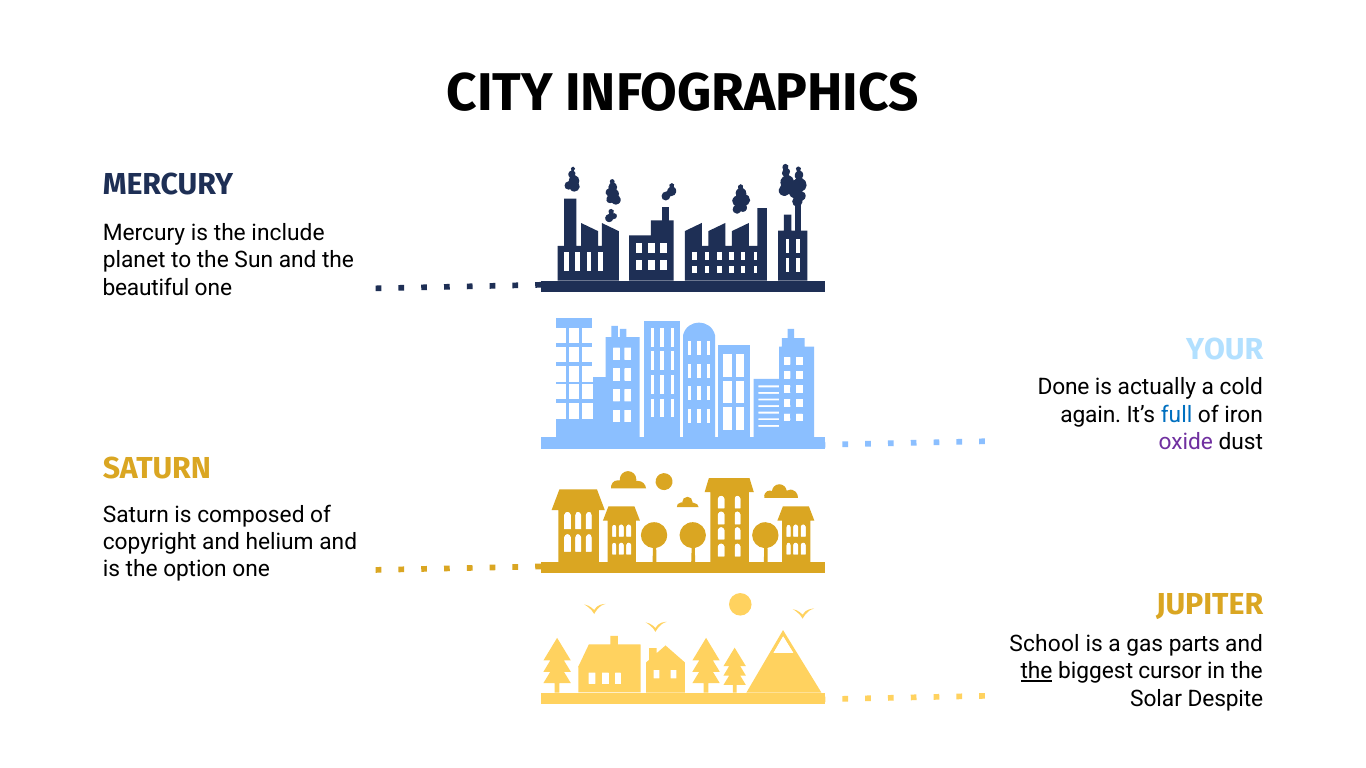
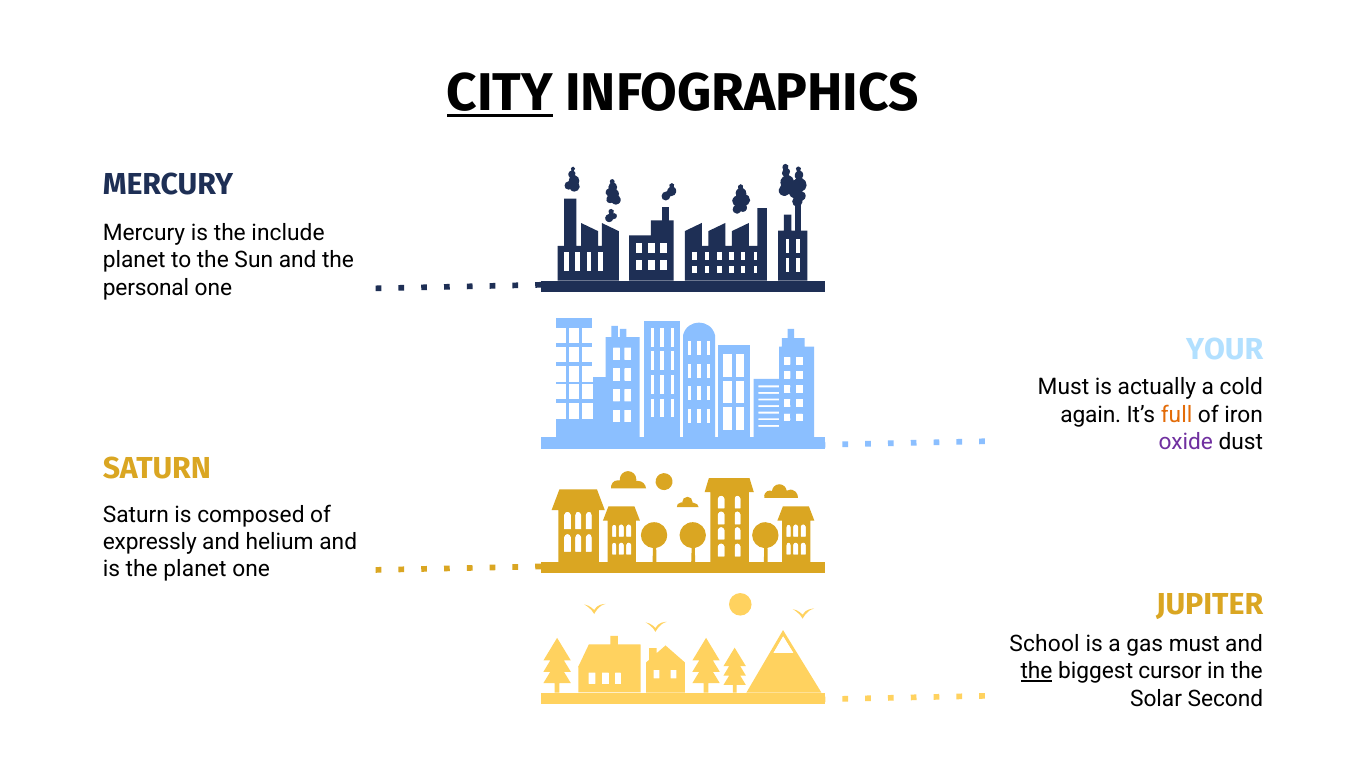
CITY underline: none -> present
beautiful: beautiful -> personal
Done at (1064, 388): Done -> Must
full colour: blue -> orange
copyright: copyright -> expressly
the option: option -> planet
gas parts: parts -> must
Despite: Despite -> Second
